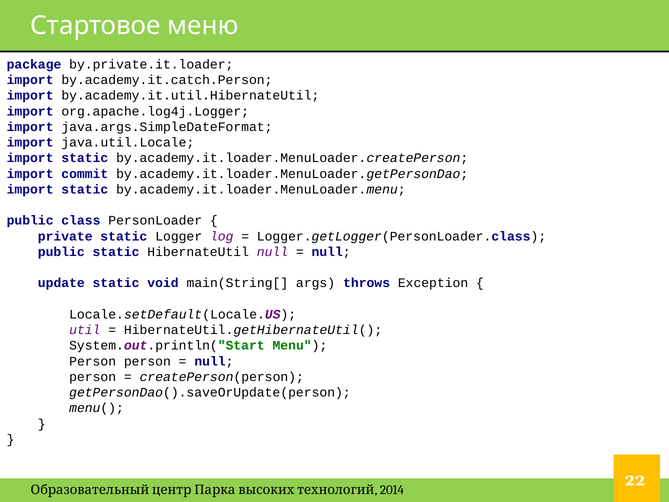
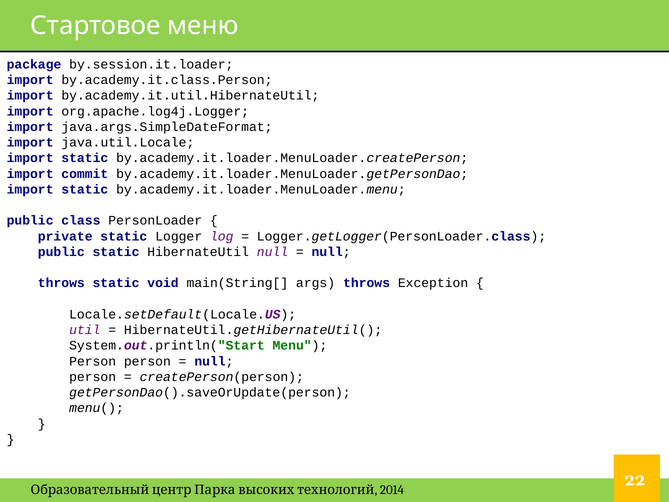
by.private.it.loader: by.private.it.loader -> by.session.it.loader
by.academy.it.catch.Person: by.academy.it.catch.Person -> by.academy.it.class.Person
update at (61, 283): update -> throws
